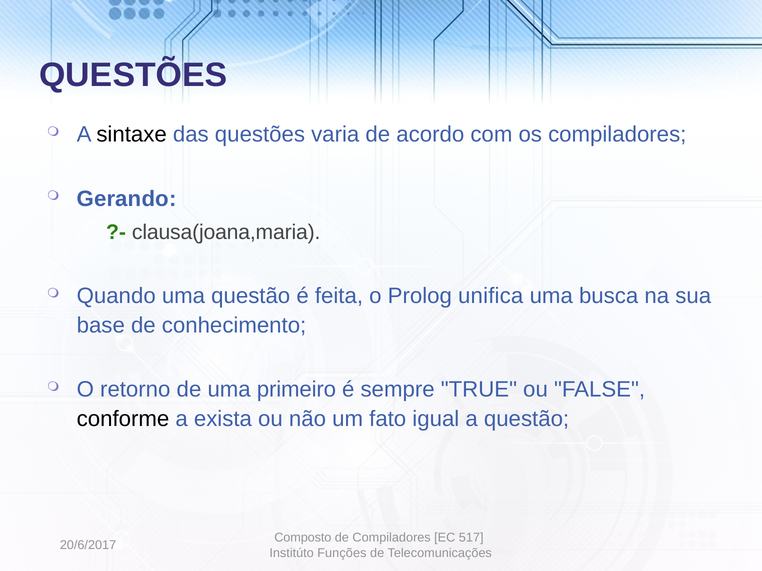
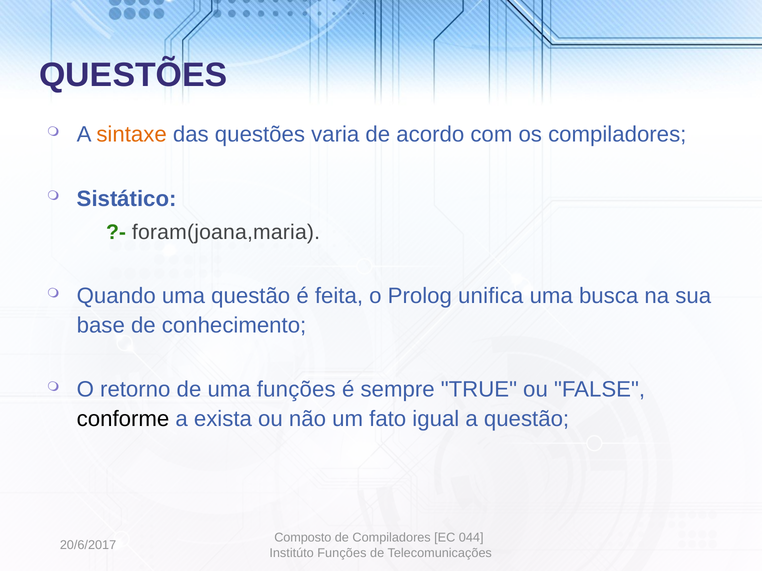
sintaxe colour: black -> orange
Gerando: Gerando -> Sistático
clausa(joana,maria: clausa(joana,maria -> foram(joana,maria
uma primeiro: primeiro -> funções
517: 517 -> 044
